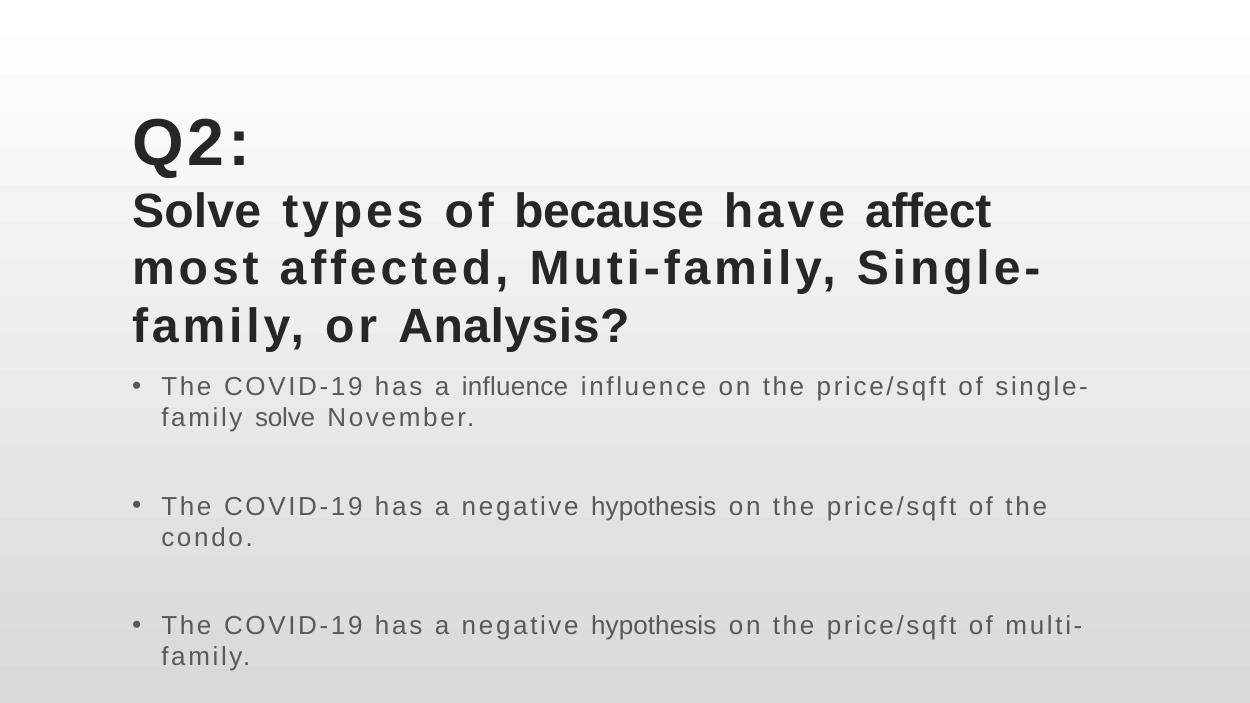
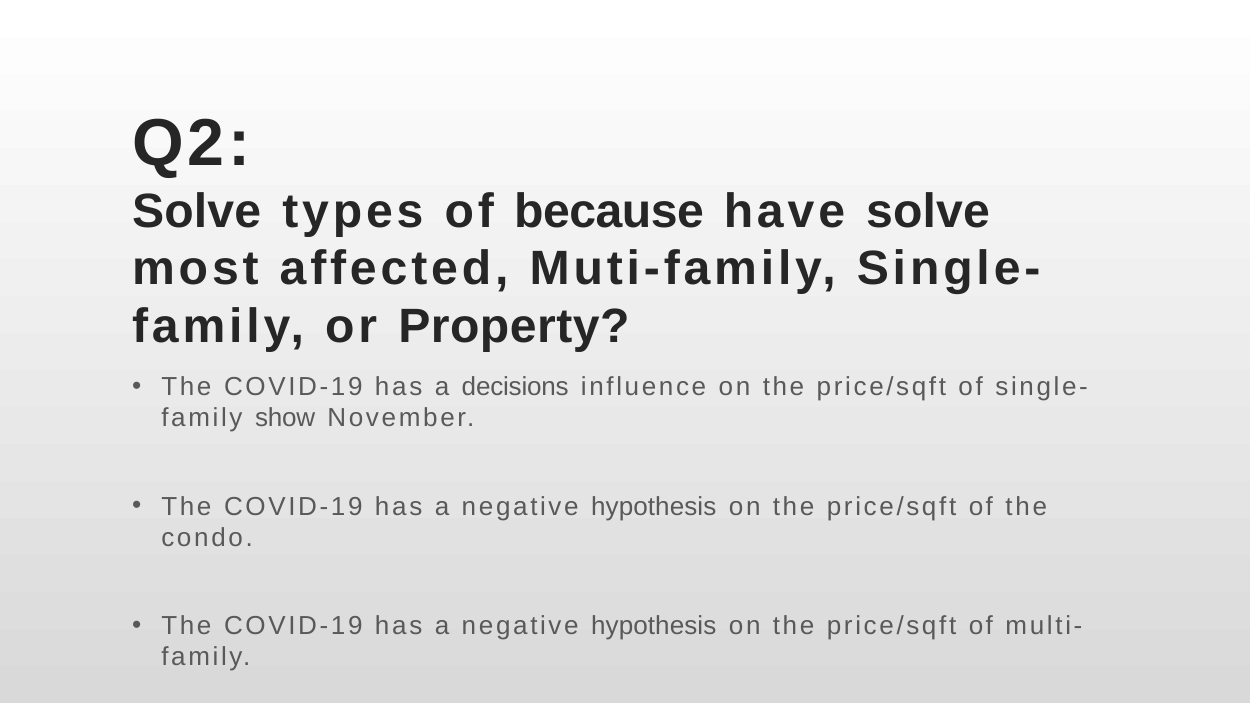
have affect: affect -> solve
Analysis: Analysis -> Property
a influence: influence -> decisions
solve at (285, 418): solve -> show
